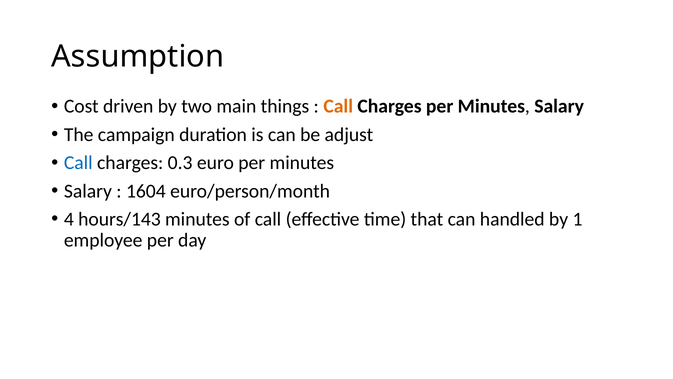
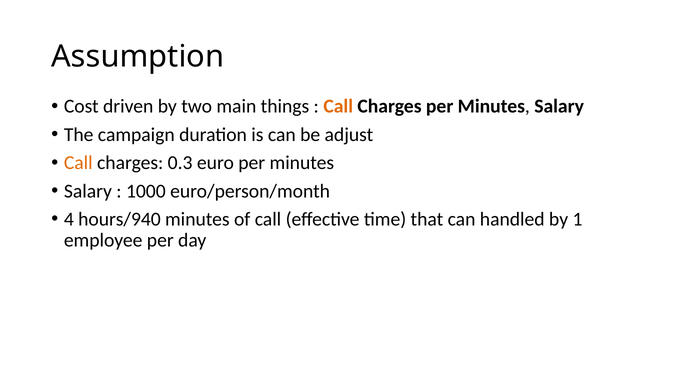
Call at (78, 163) colour: blue -> orange
1604: 1604 -> 1000
hours/143: hours/143 -> hours/940
